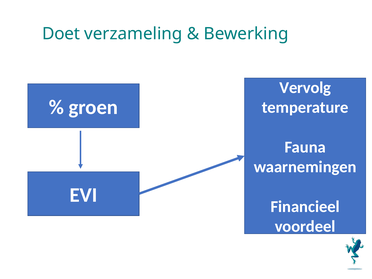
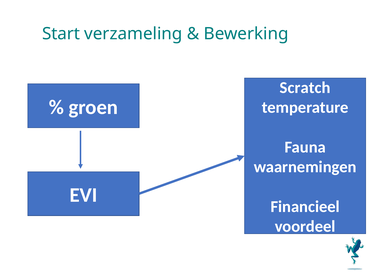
Doet: Doet -> Start
Vervolg: Vervolg -> Scratch
